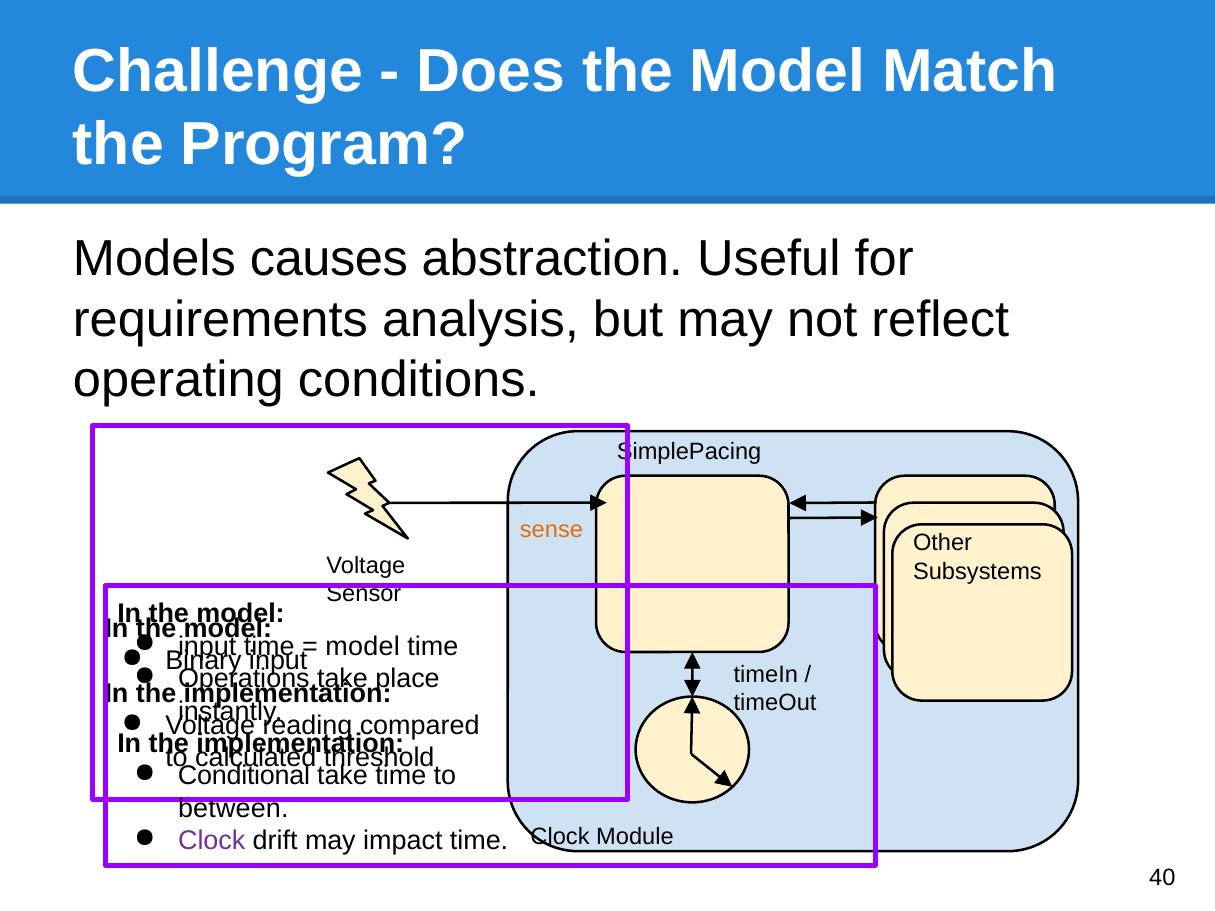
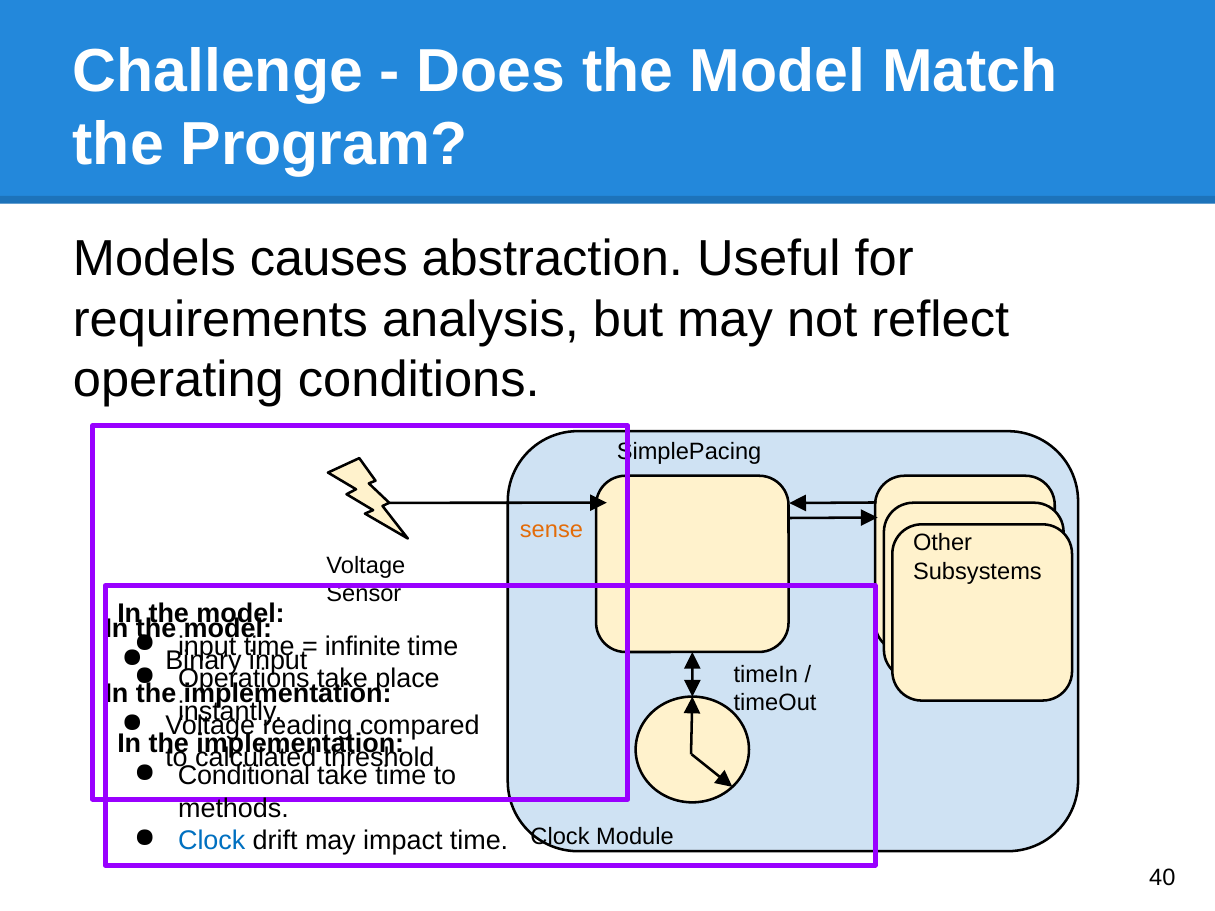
model at (363, 647): model -> infinite
between: between -> methods
Clock at (212, 841) colour: purple -> blue
